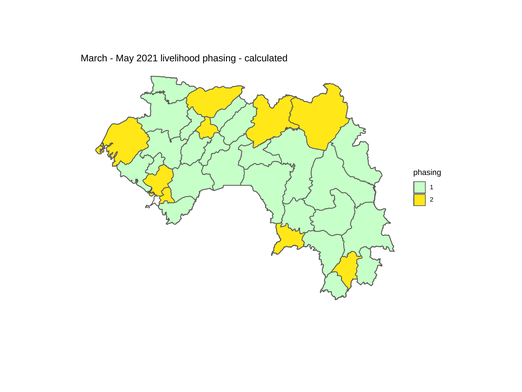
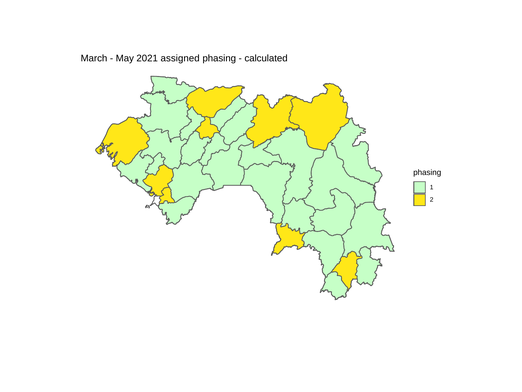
livelihood: livelihood -> assigned
